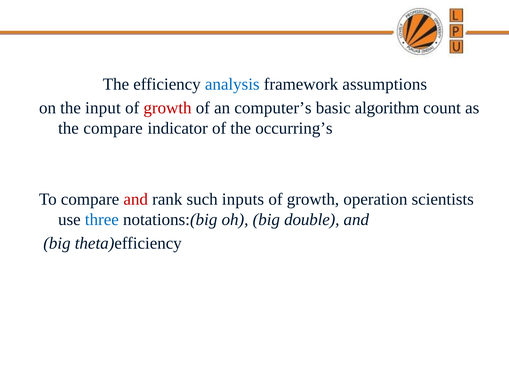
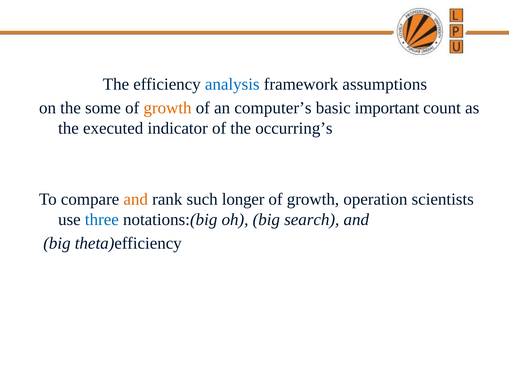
input: input -> some
growth at (168, 108) colour: red -> orange
algorithm: algorithm -> important
the compare: compare -> executed
and at (136, 200) colour: red -> orange
inputs: inputs -> longer
double: double -> search
